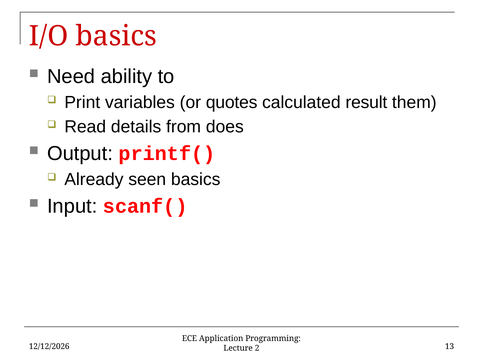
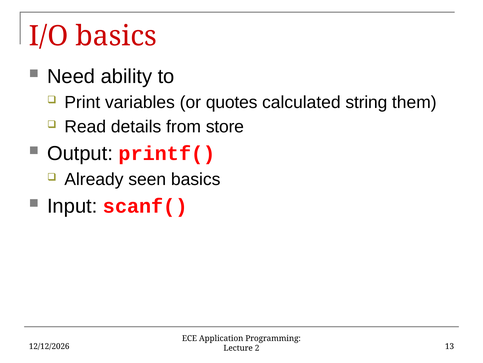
result: result -> string
does: does -> store
